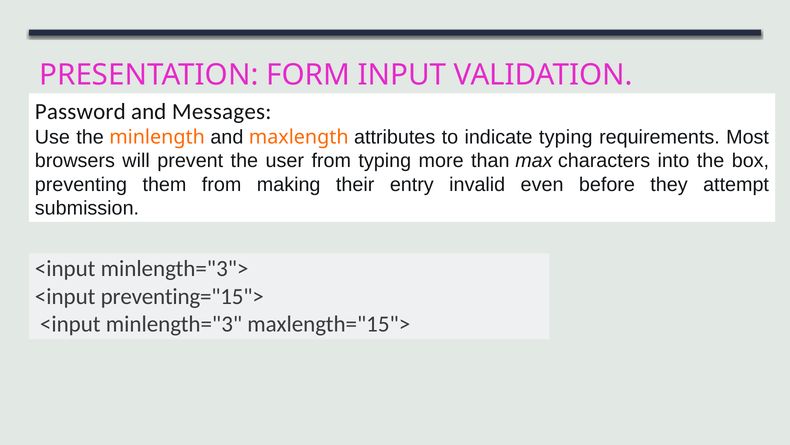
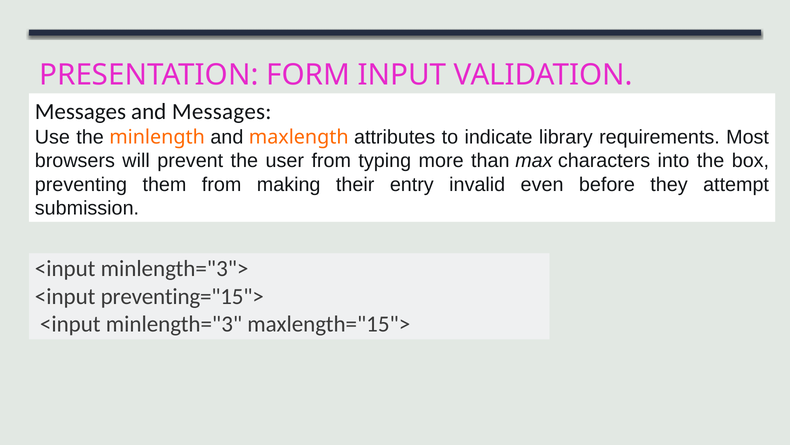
Password at (80, 112): Password -> Messages
indicate typing: typing -> library
